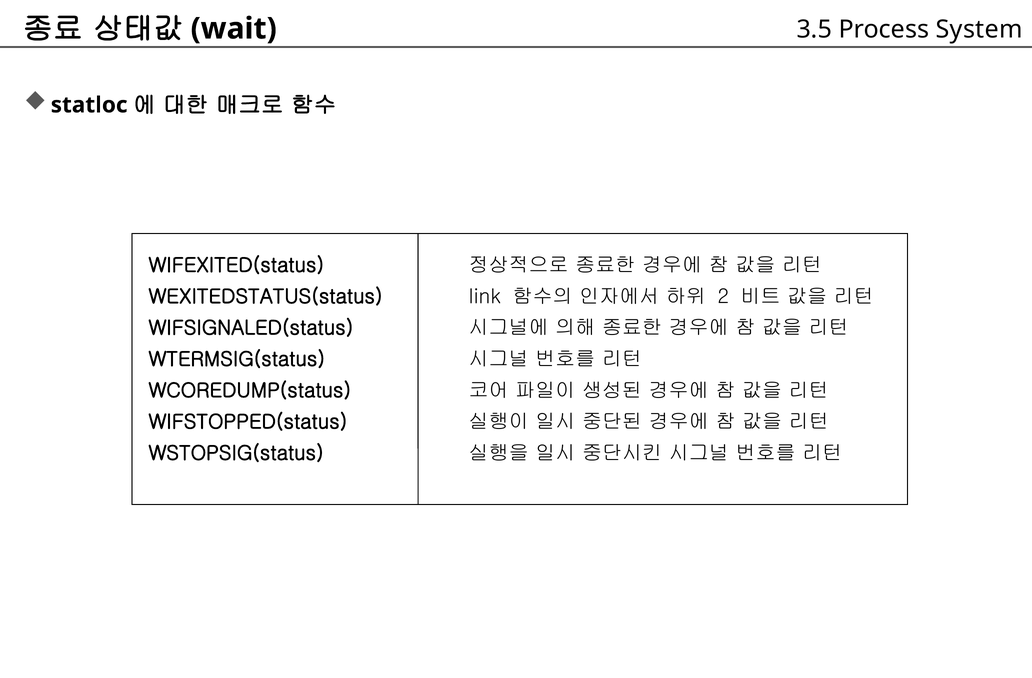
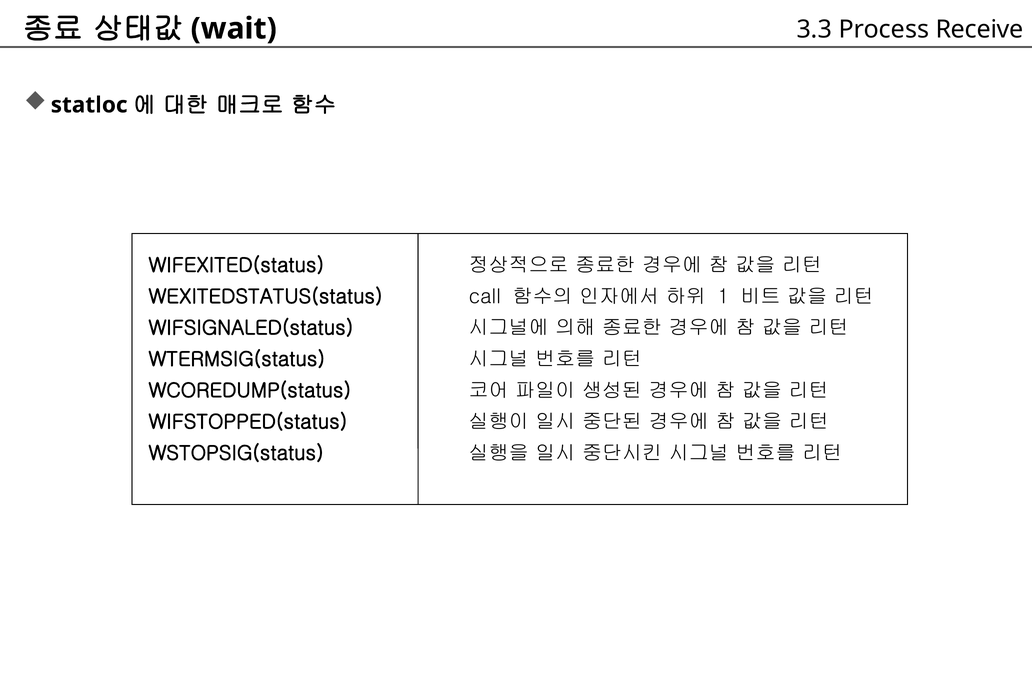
3.5: 3.5 -> 3.3
System: System -> Receive
link: link -> call
2: 2 -> 1
